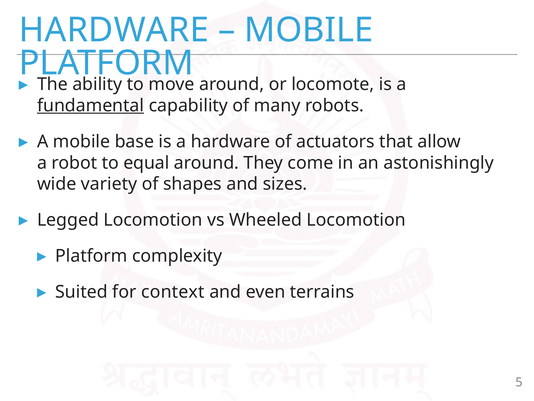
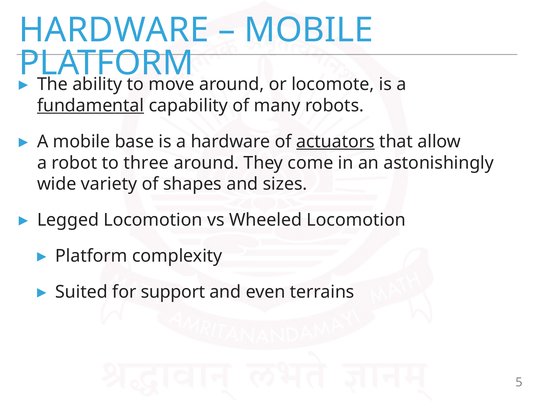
actuators underline: none -> present
equal: equal -> three
context: context -> support
